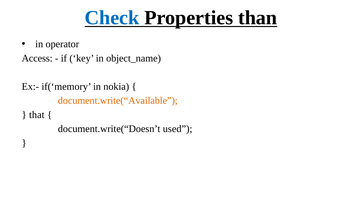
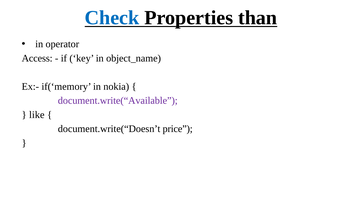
document.write(“Available colour: orange -> purple
that: that -> like
used: used -> price
